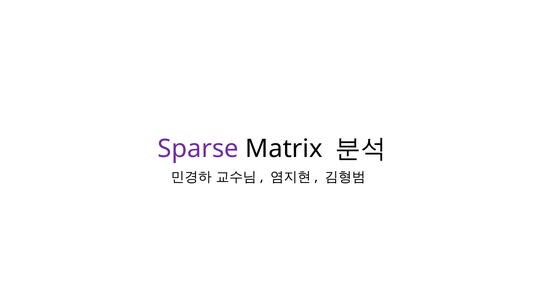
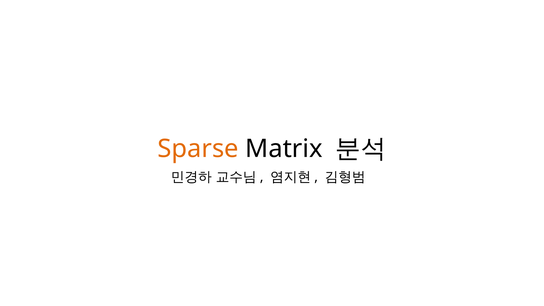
Sparse colour: purple -> orange
